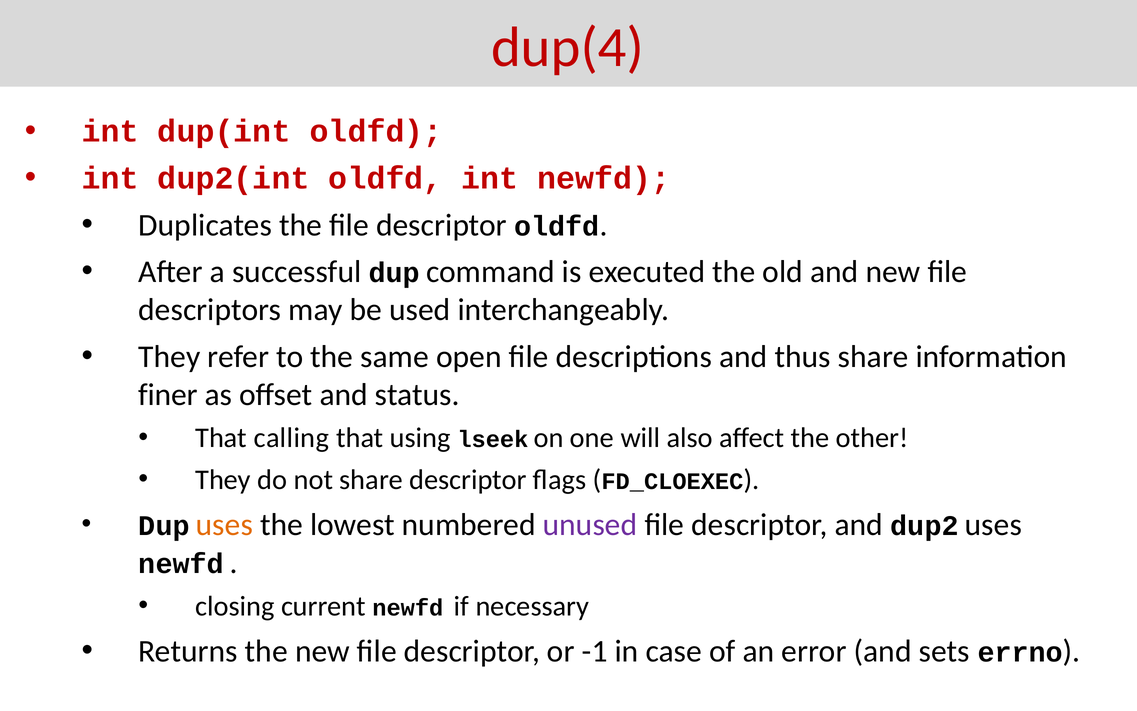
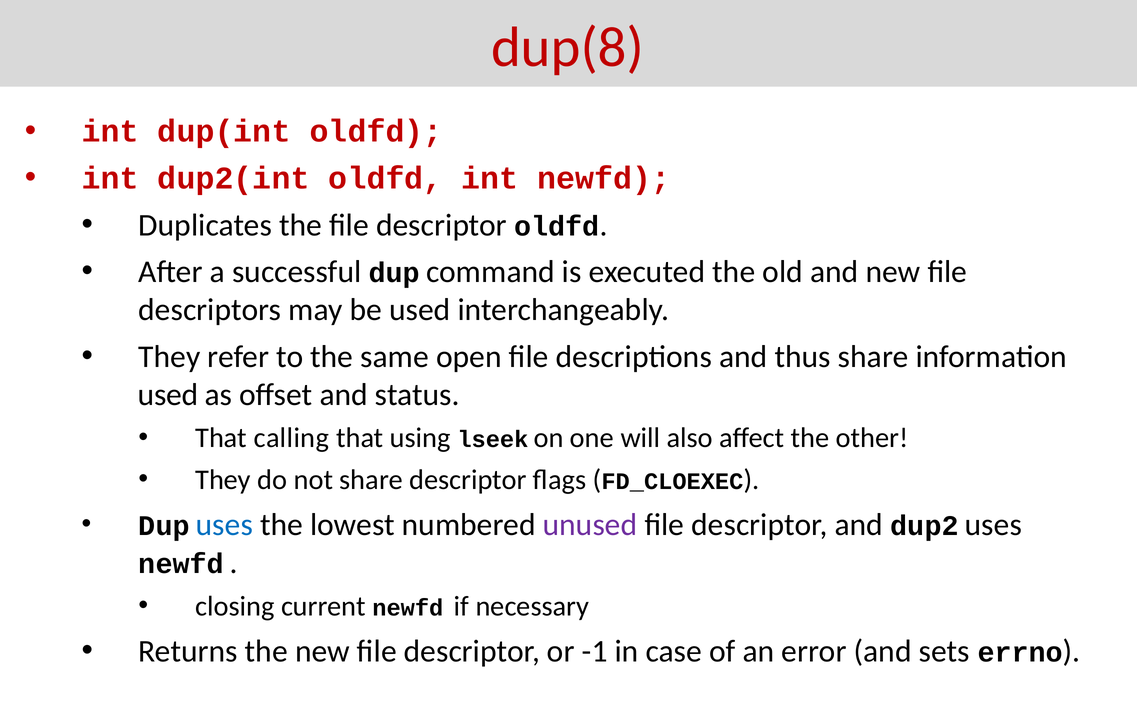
dup(4: dup(4 -> dup(8
finer at (168, 394): finer -> used
uses at (224, 525) colour: orange -> blue
